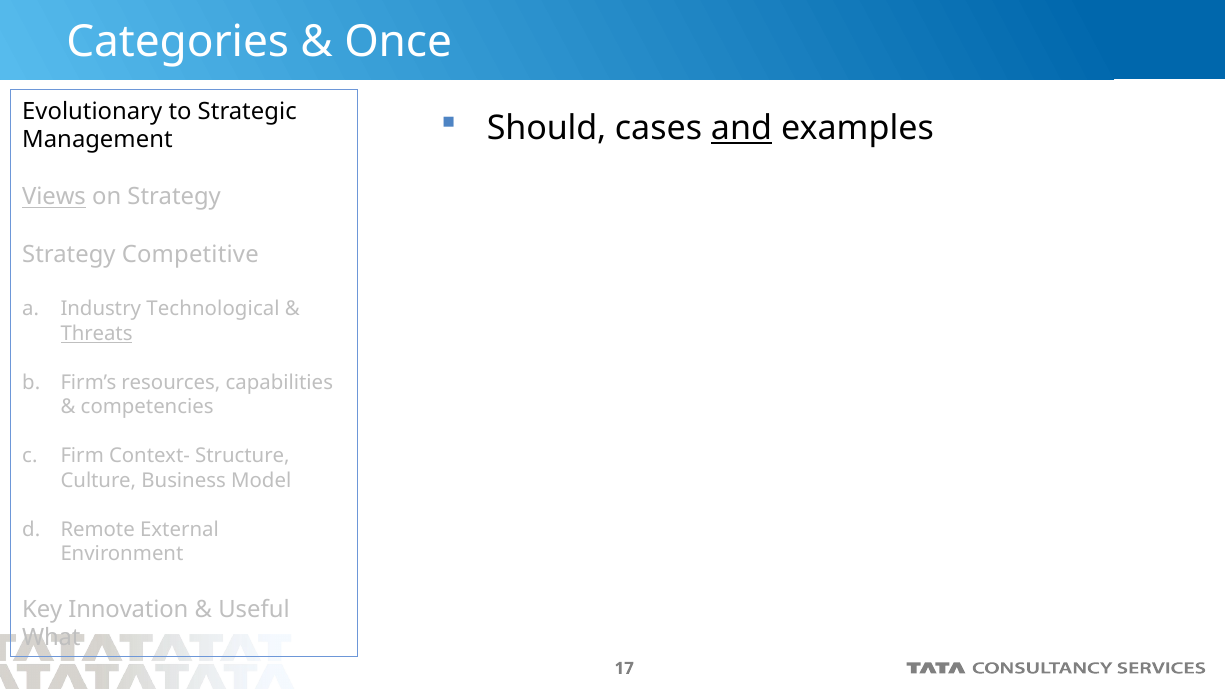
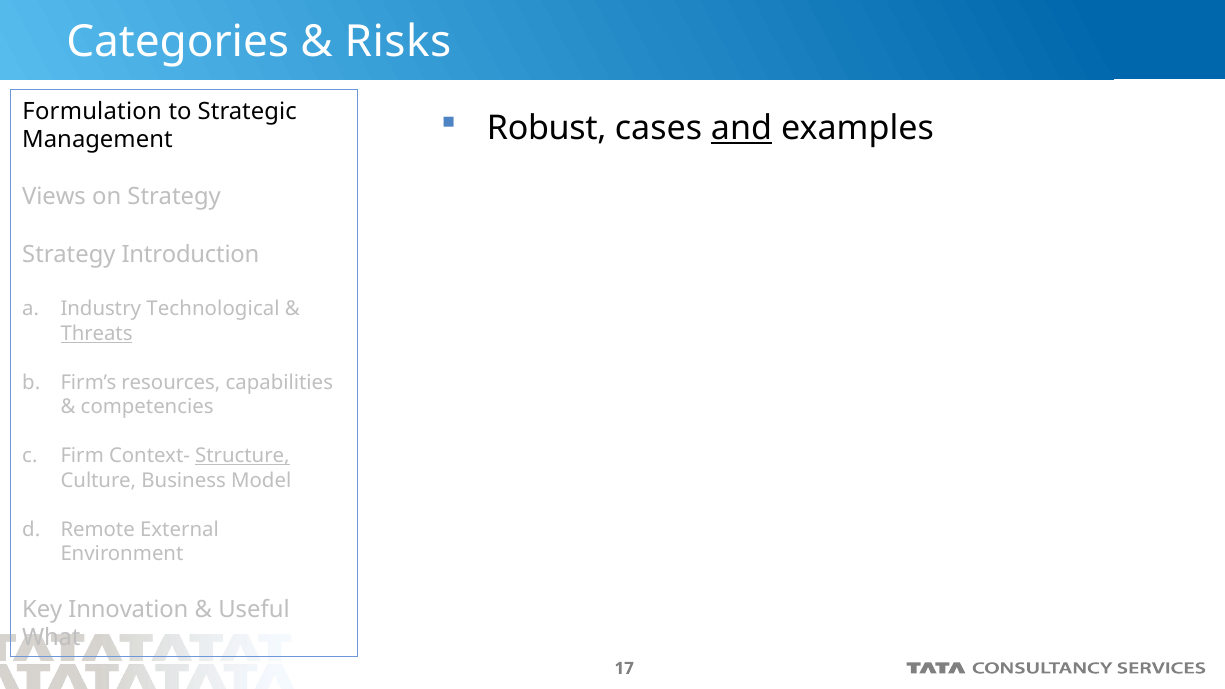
Once: Once -> Risks
Evolutionary: Evolutionary -> Formulation
Should: Should -> Robust
Views underline: present -> none
Competitive: Competitive -> Introduction
Structure underline: none -> present
